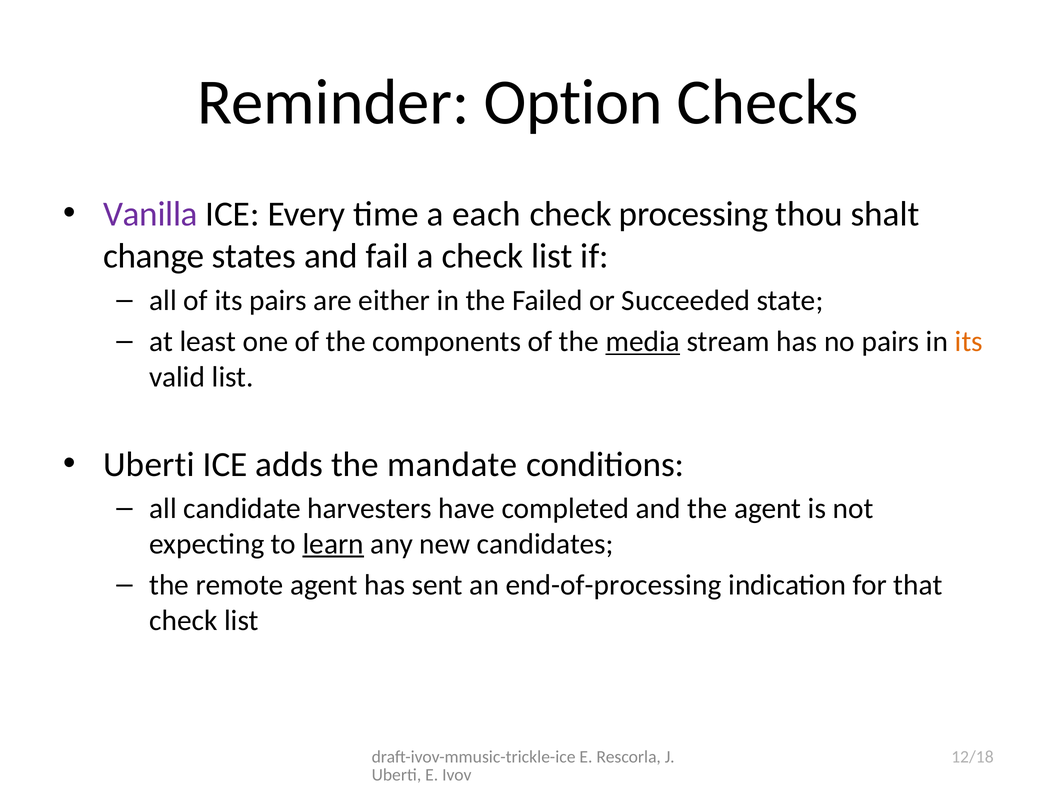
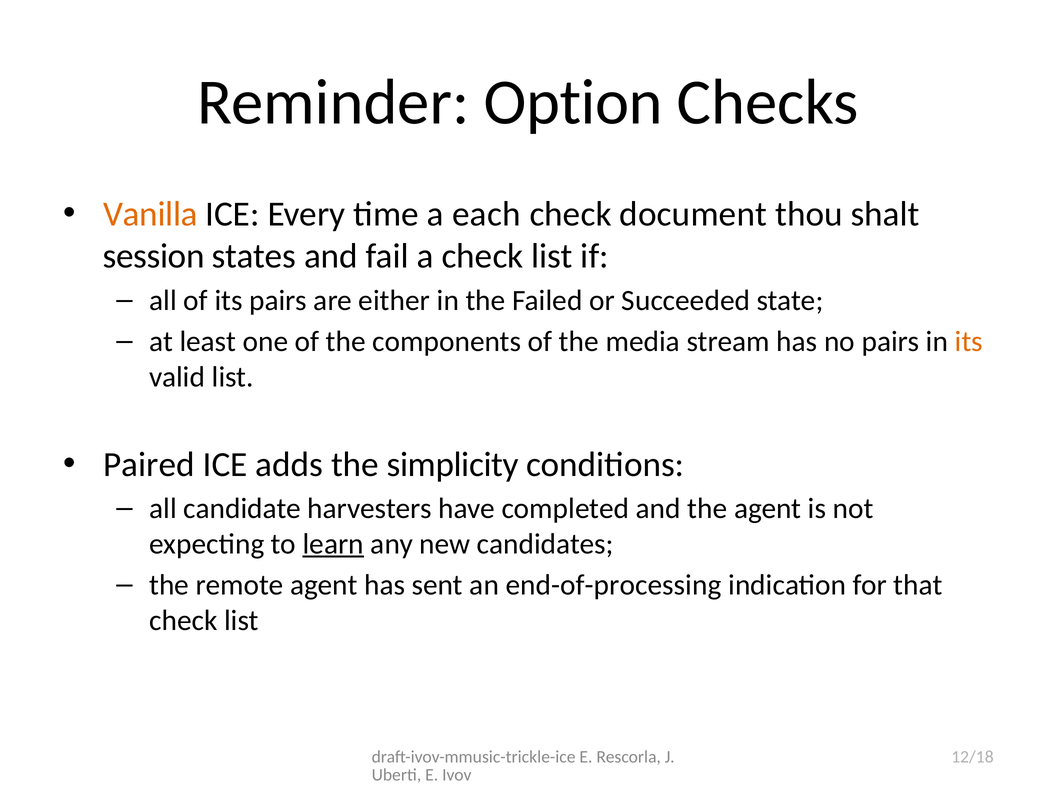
Vanilla colour: purple -> orange
processing: processing -> document
change: change -> session
media underline: present -> none
Uberti at (149, 464): Uberti -> Paired
mandate: mandate -> simplicity
